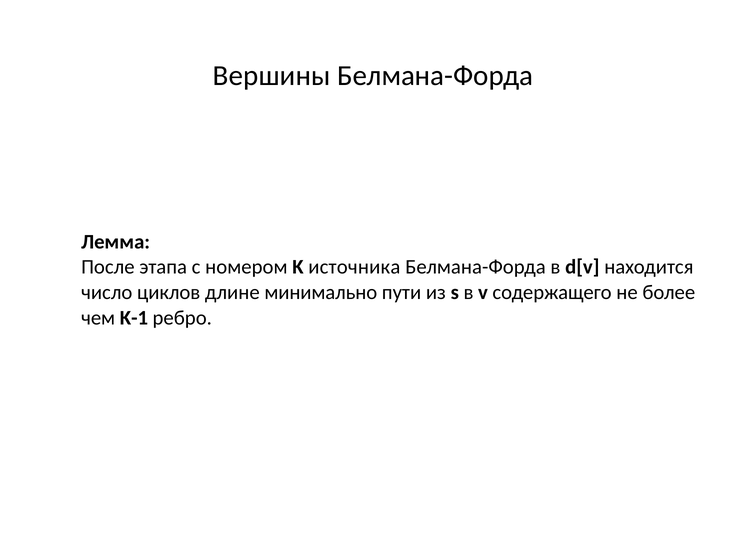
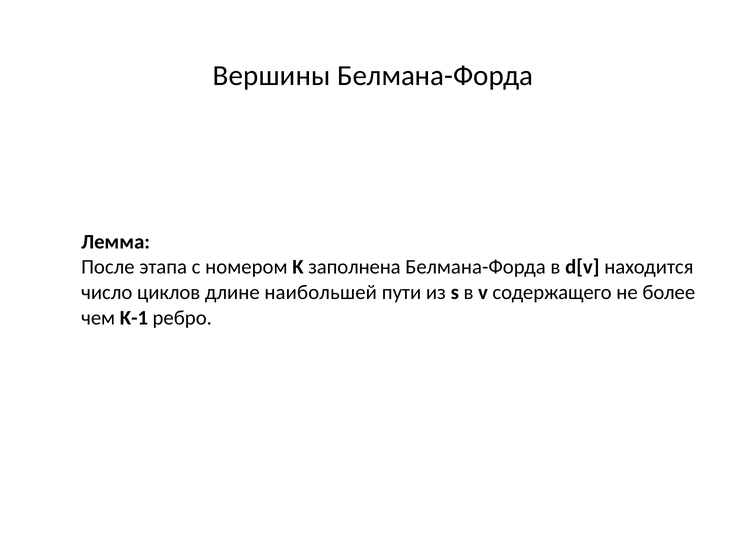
источника: источника -> заполнена
минимально: минимально -> наибольшей
